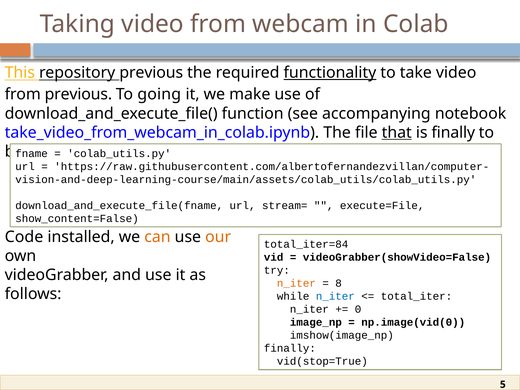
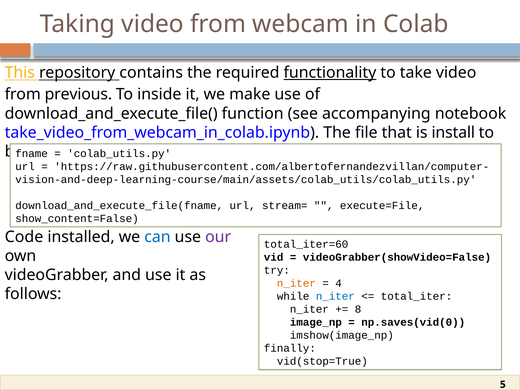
repository previous: previous -> contains
going: going -> inside
that underline: present -> none
is finally: finally -> install
can colour: orange -> blue
our colour: orange -> purple
total_iter=84: total_iter=84 -> total_iter=60
8: 8 -> 4
0: 0 -> 8
np.image(vid(0: np.image(vid(0 -> np.saves(vid(0
